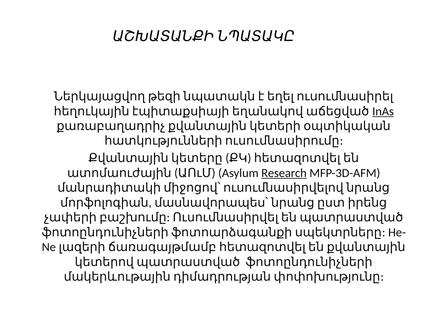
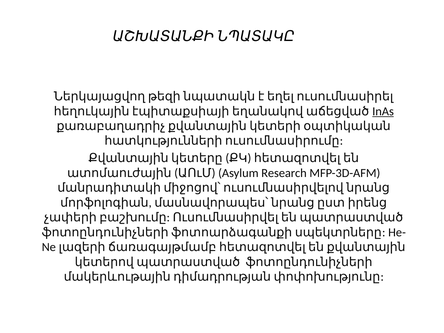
Research underline: present -> none
